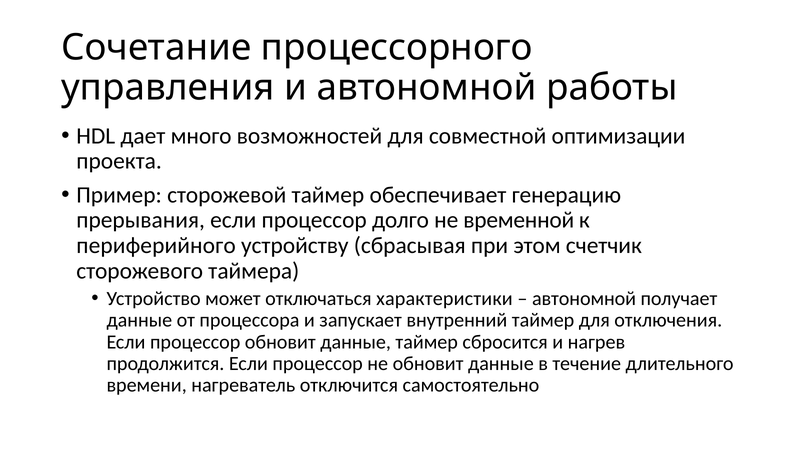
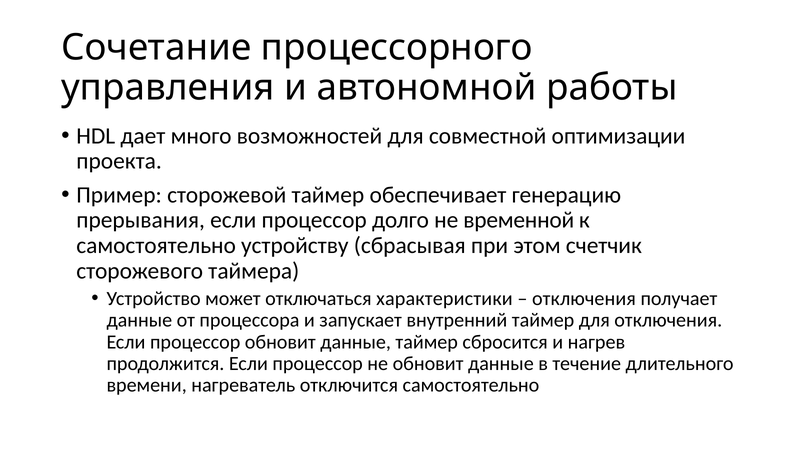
периферийного at (156, 246): периферийного -> самостоятельно
автономной at (584, 299): автономной -> отключения
